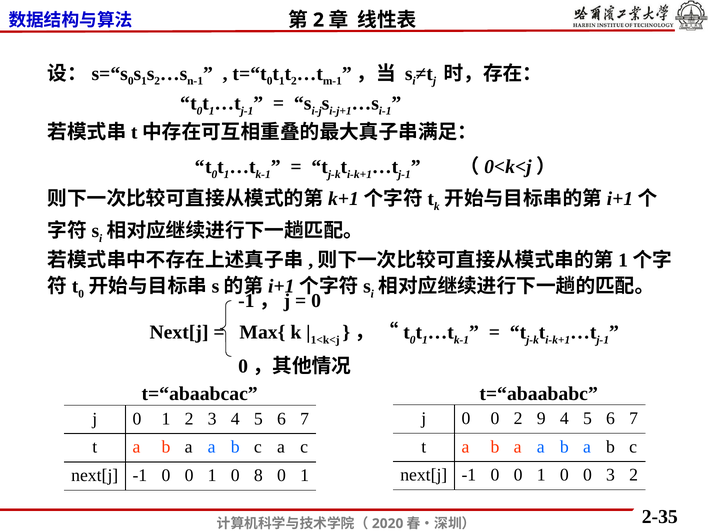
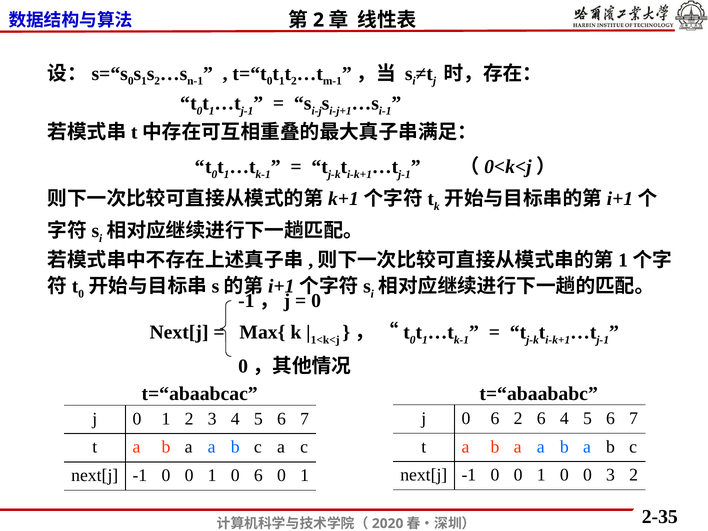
j 0 0: 0 -> 6
2 9: 9 -> 6
1 0 8: 8 -> 6
